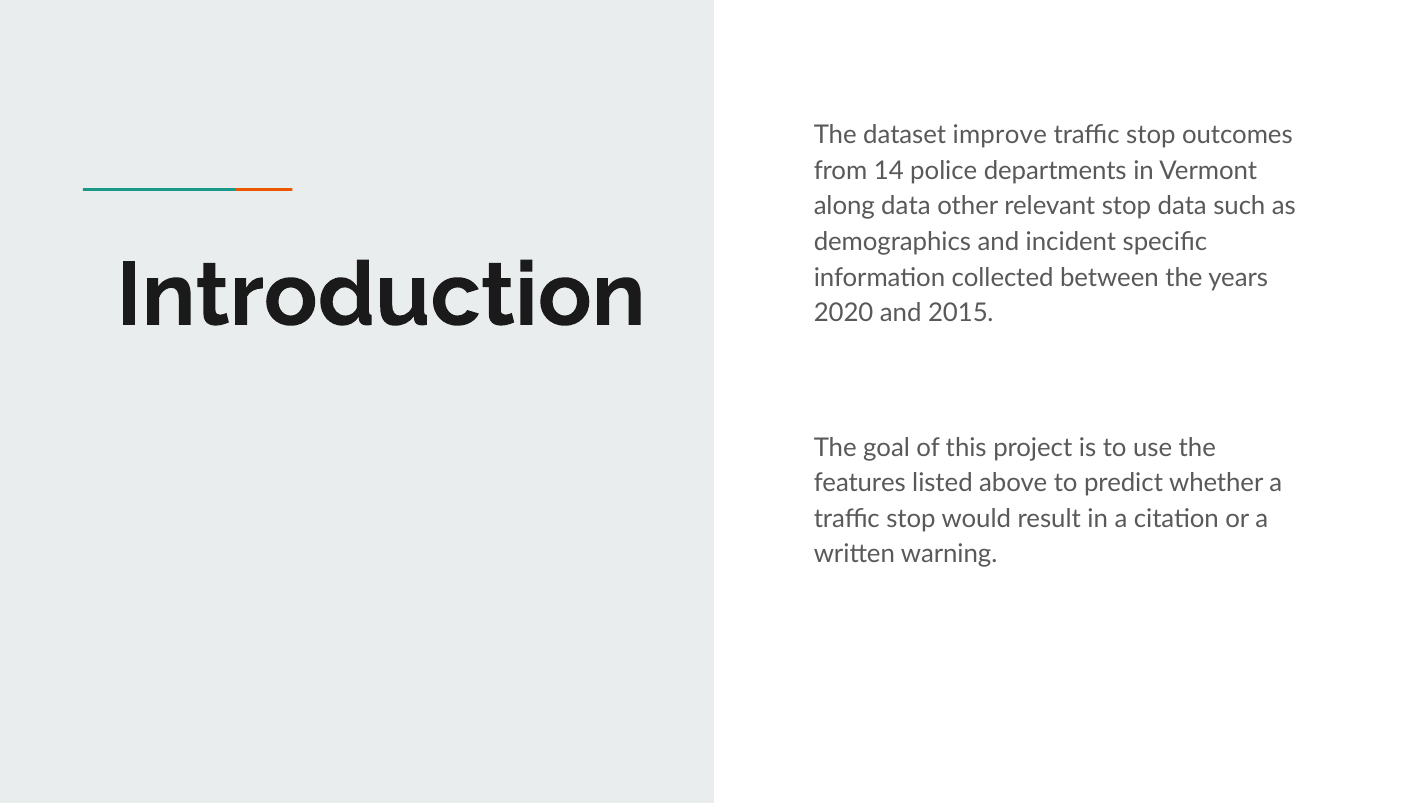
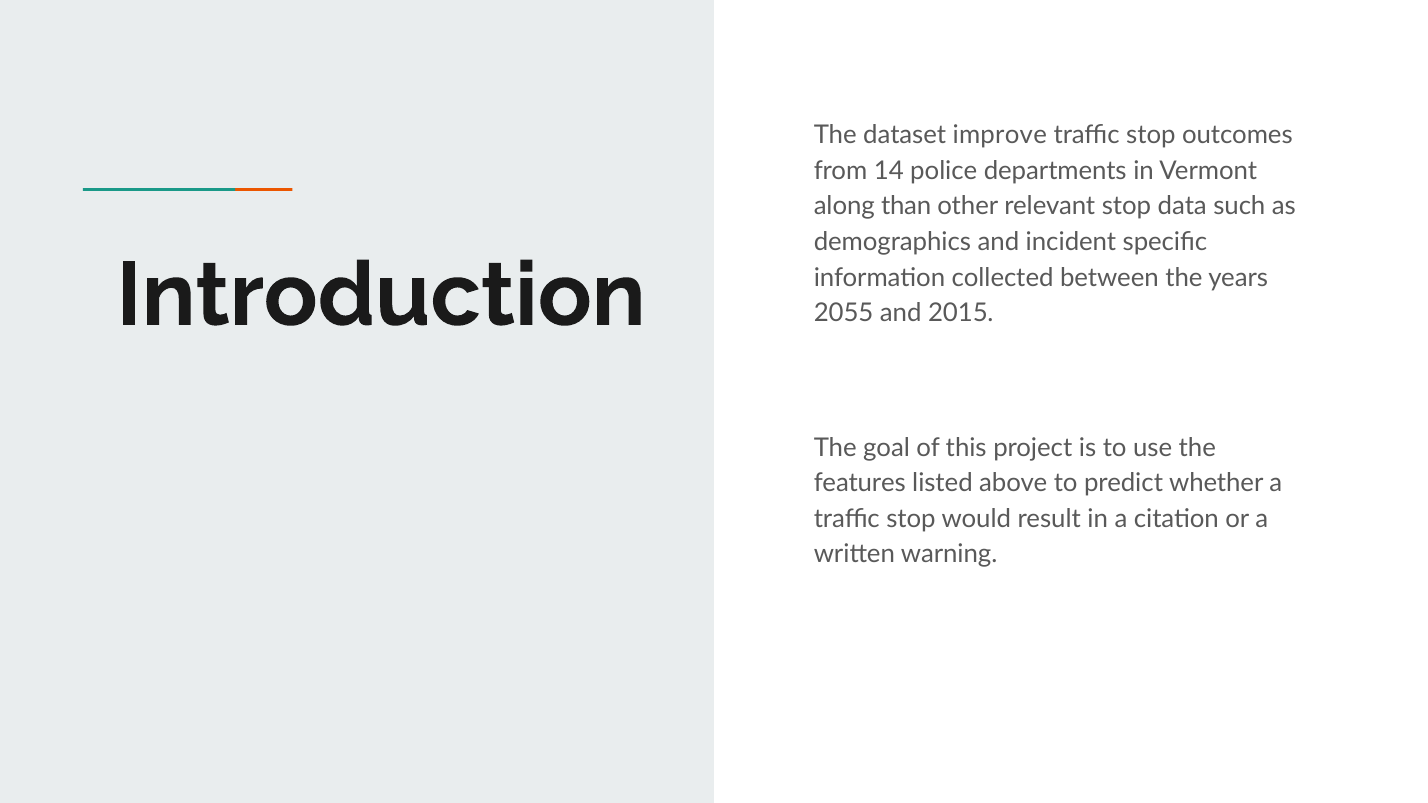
along data: data -> than
2020: 2020 -> 2055
